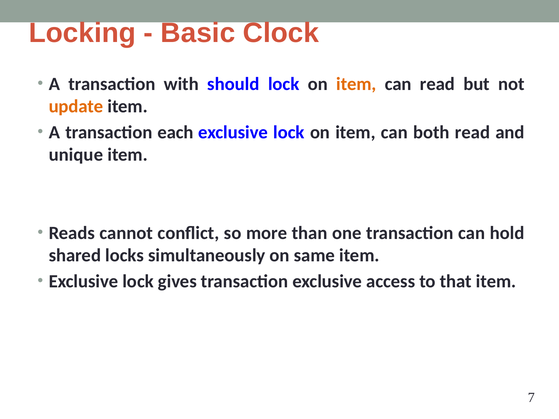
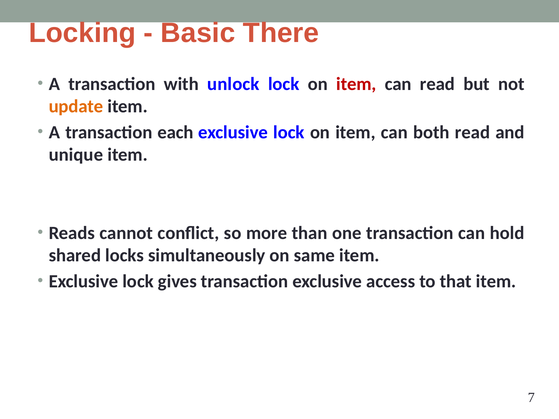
Clock: Clock -> There
should: should -> unlock
item at (356, 84) colour: orange -> red
